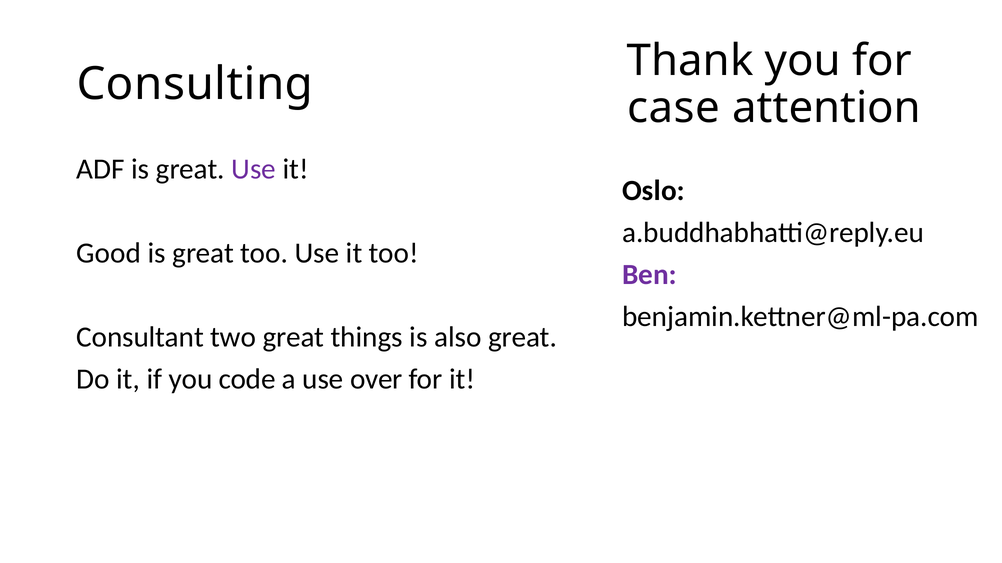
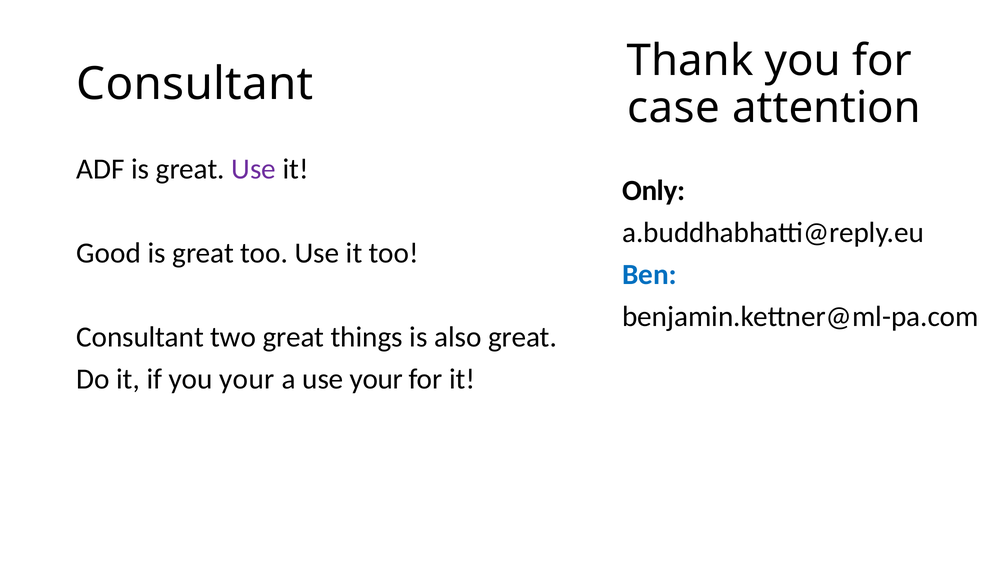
Consulting at (195, 84): Consulting -> Consultant
Oslo: Oslo -> Only
Ben colour: purple -> blue
you code: code -> your
use over: over -> your
